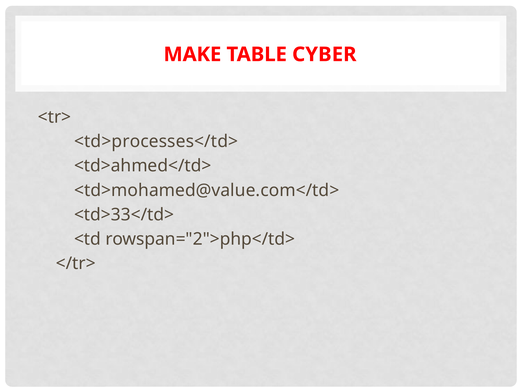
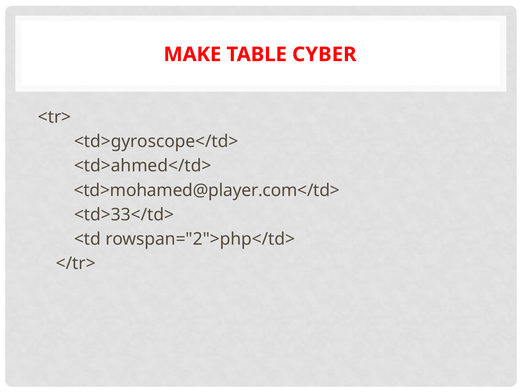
<td>processes</td>: <td>processes</td> -> <td>gyroscope</td>
<td>mohamed@value.com</td>: <td>mohamed@value.com</td> -> <td>mohamed@player.com</td>
